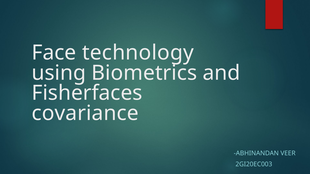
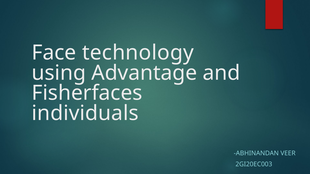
Biometrics: Biometrics -> Advantage
covariance: covariance -> individuals
